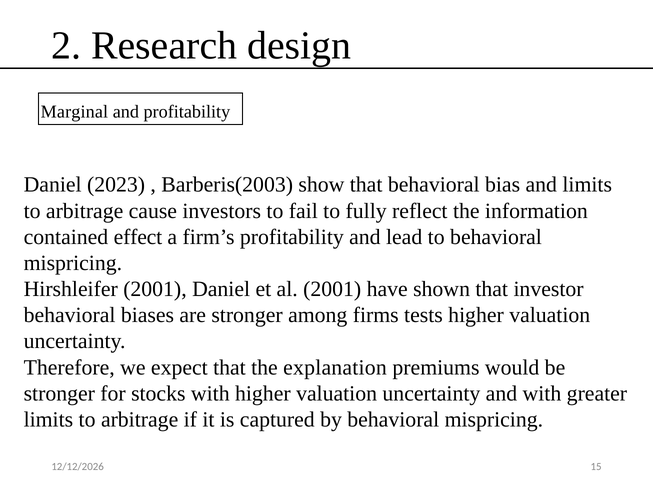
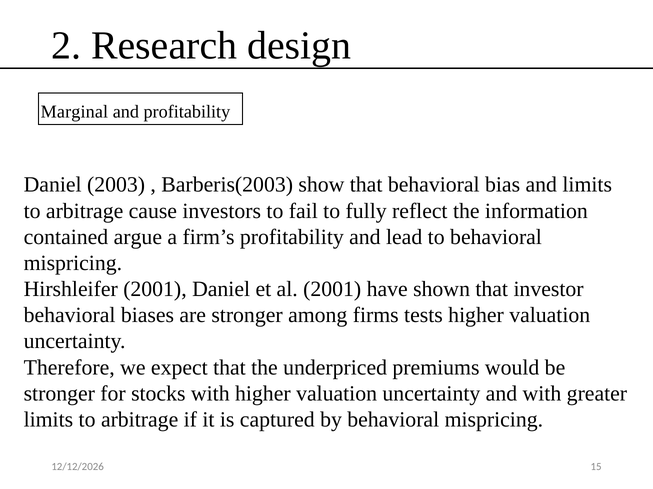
2023: 2023 -> 2003
effect: effect -> argue
explanation: explanation -> underpriced
